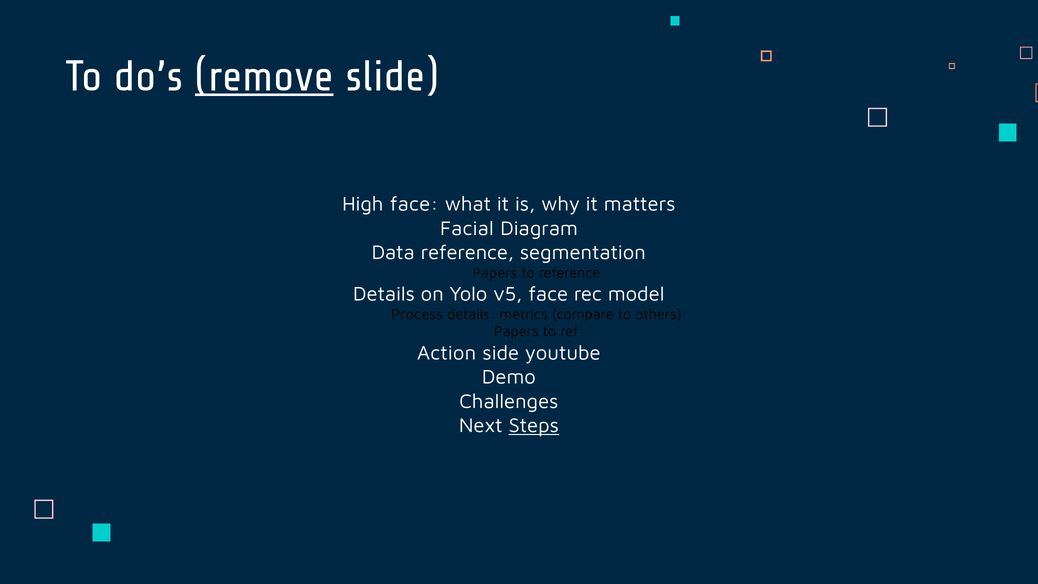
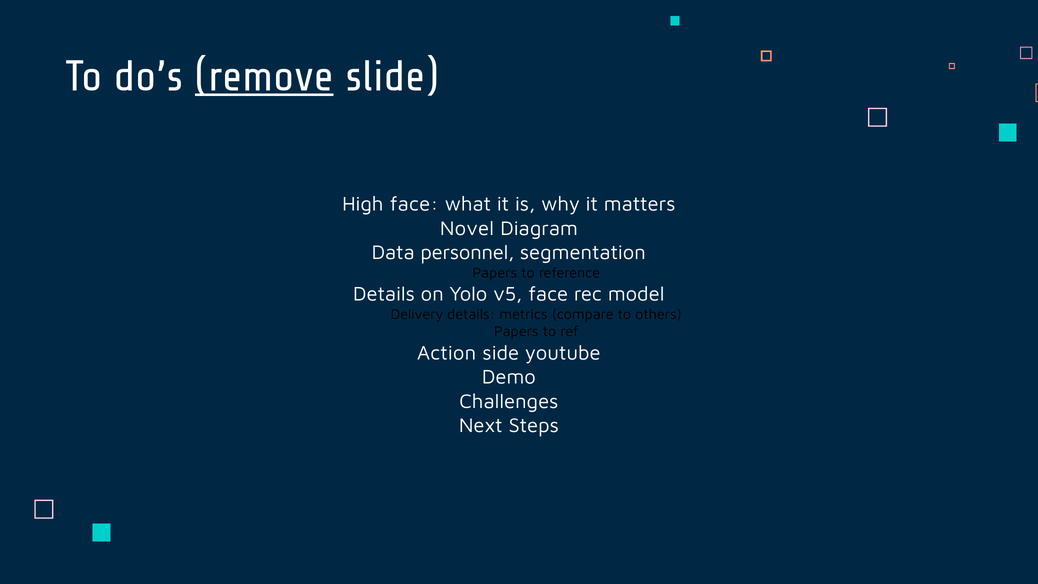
Facial: Facial -> Novel
Data reference: reference -> personnel
Process: Process -> Delivery
Steps underline: present -> none
